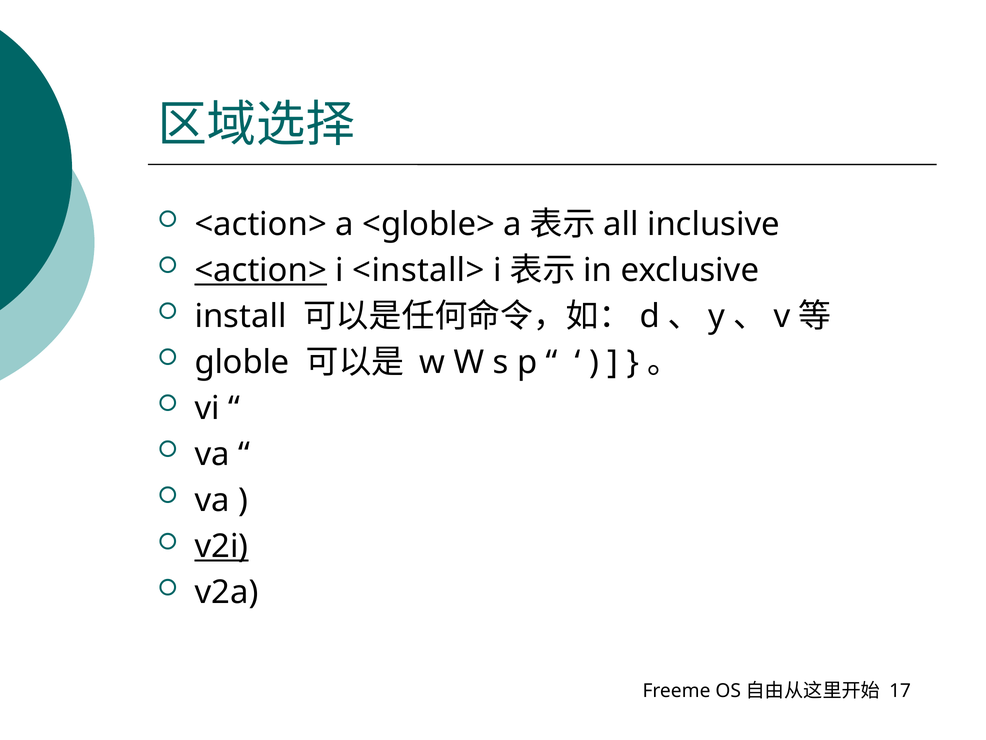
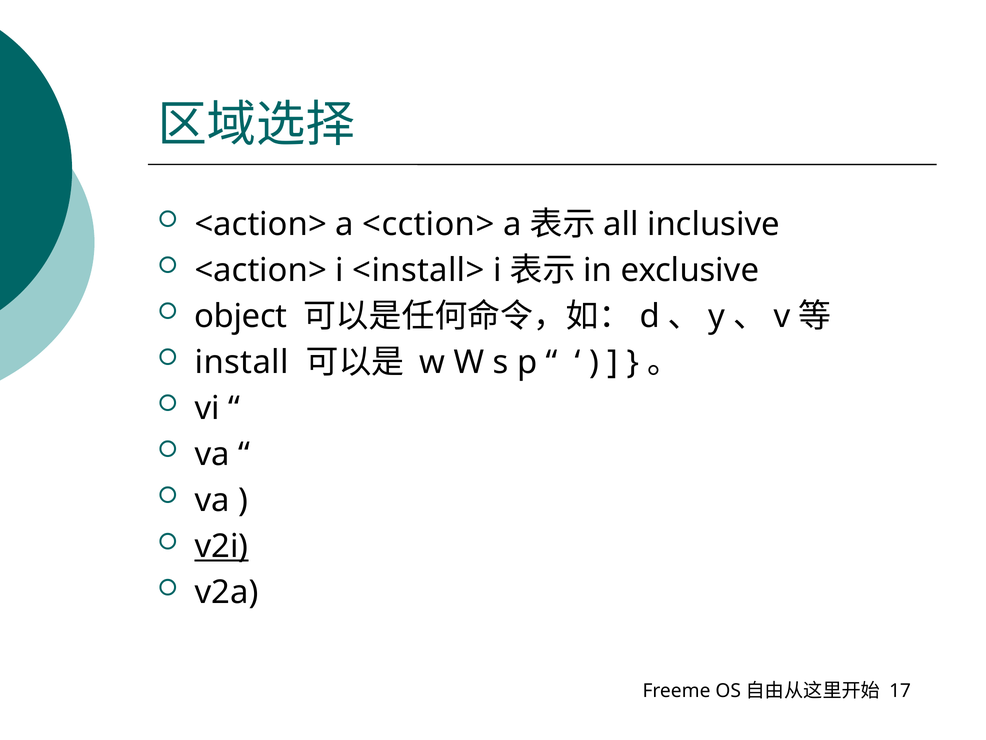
<globle>: <globle> -> <cction>
<action> at (261, 270) underline: present -> none
install: install -> object
globle: globle -> install
